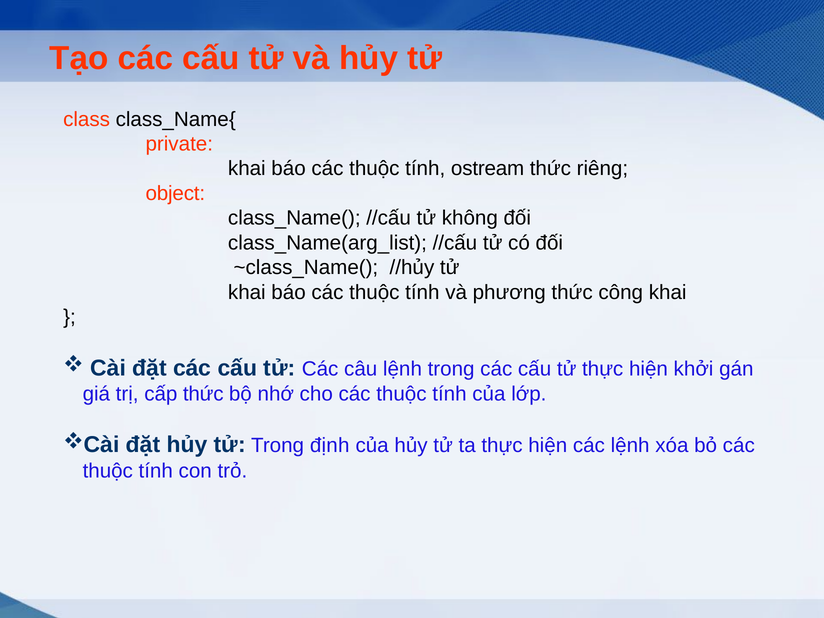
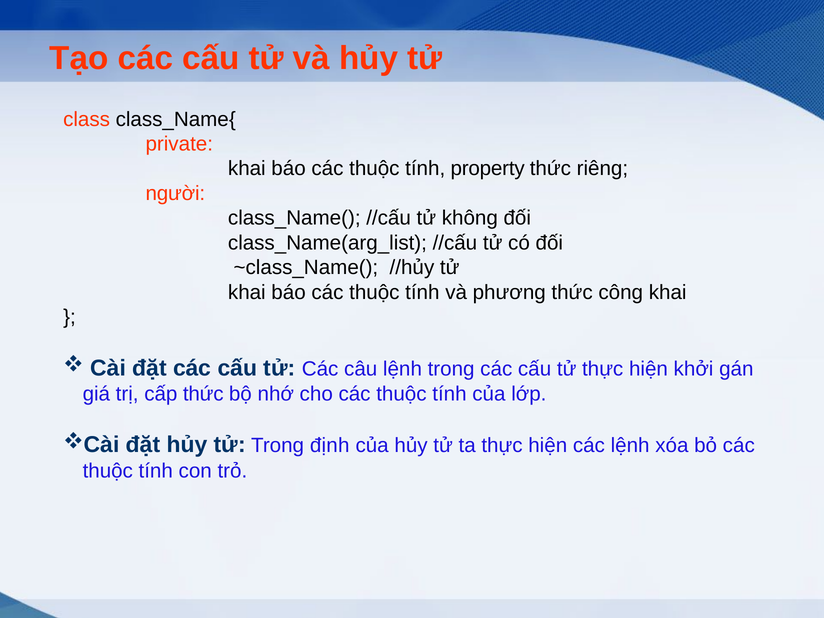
ostream: ostream -> property
object: object -> người
